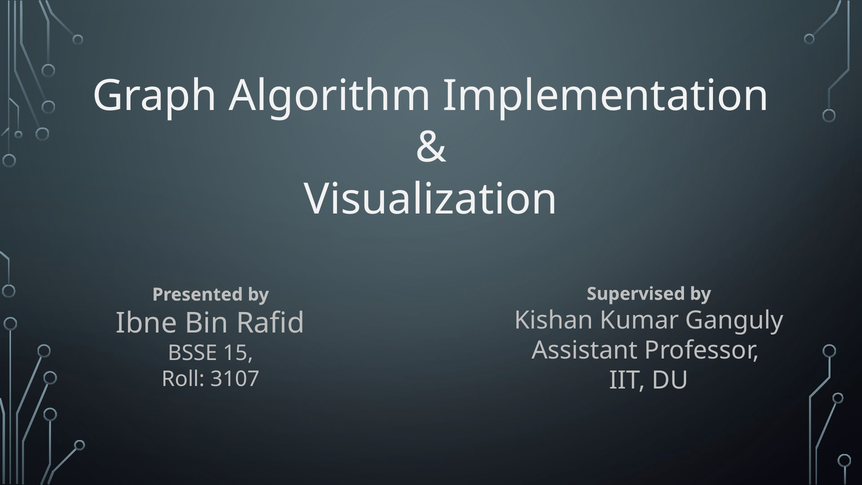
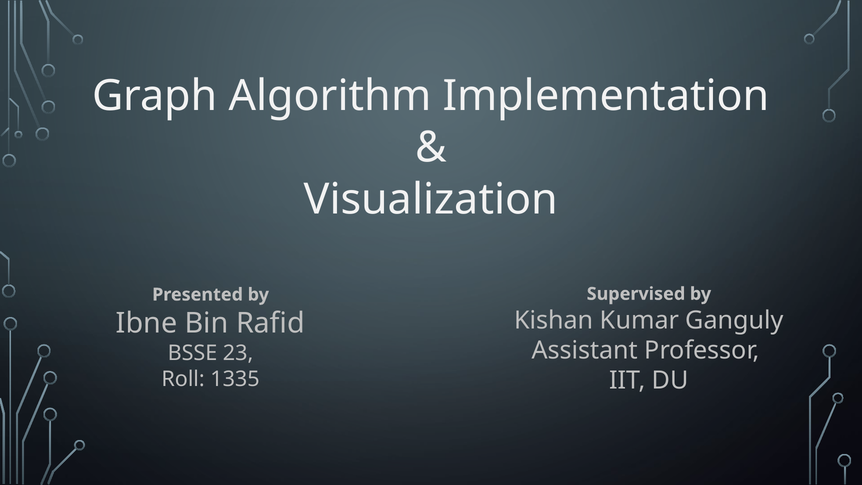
15: 15 -> 23
3107: 3107 -> 1335
